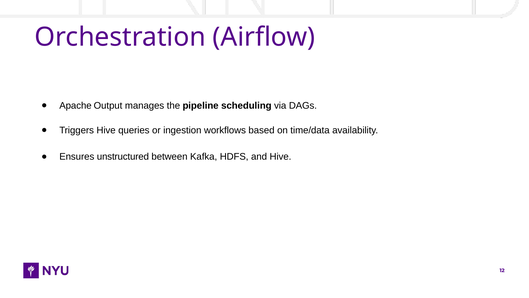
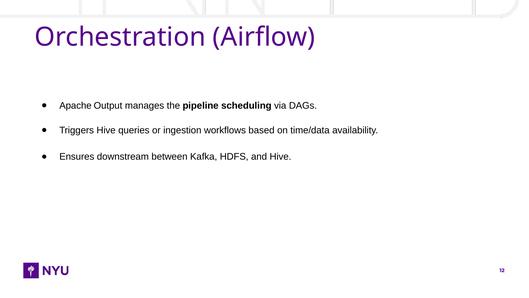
unstructured: unstructured -> downstream
